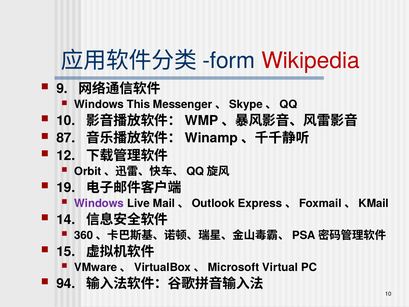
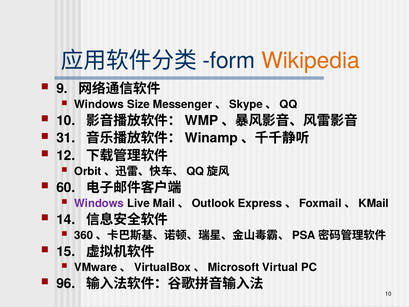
Wikipedia colour: red -> orange
This: This -> Size
87: 87 -> 31
19: 19 -> 60
94: 94 -> 96
